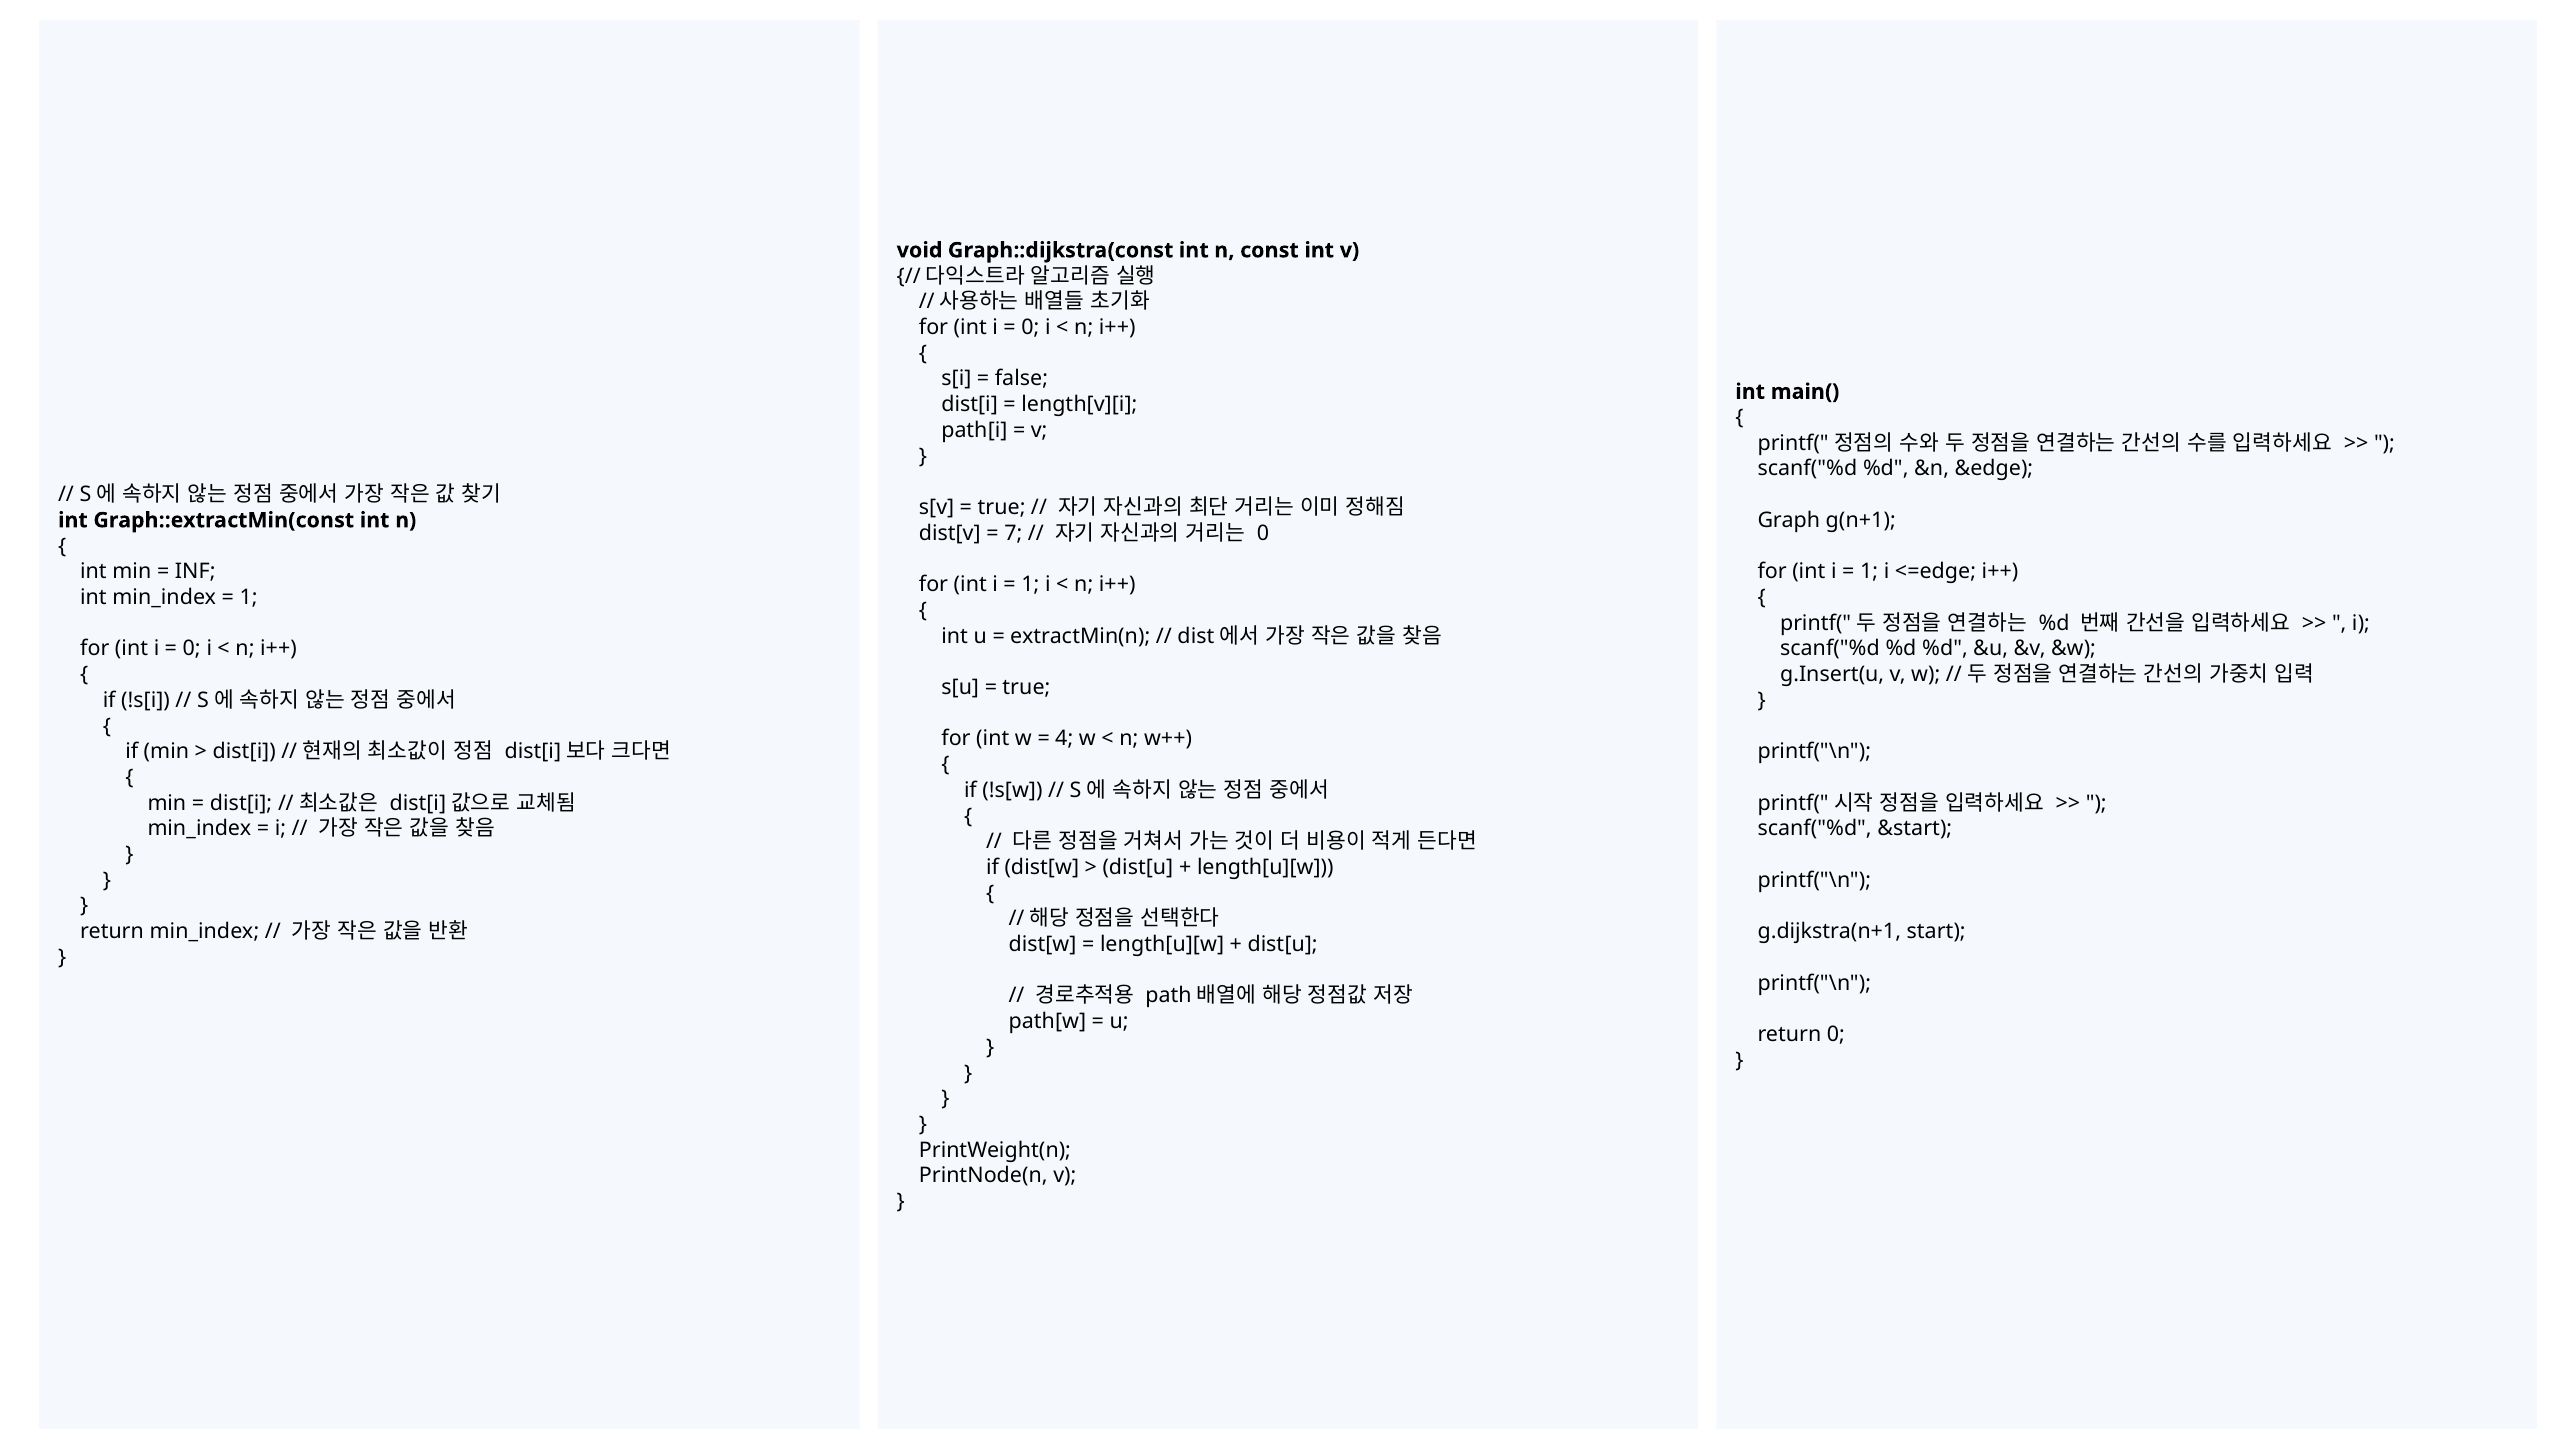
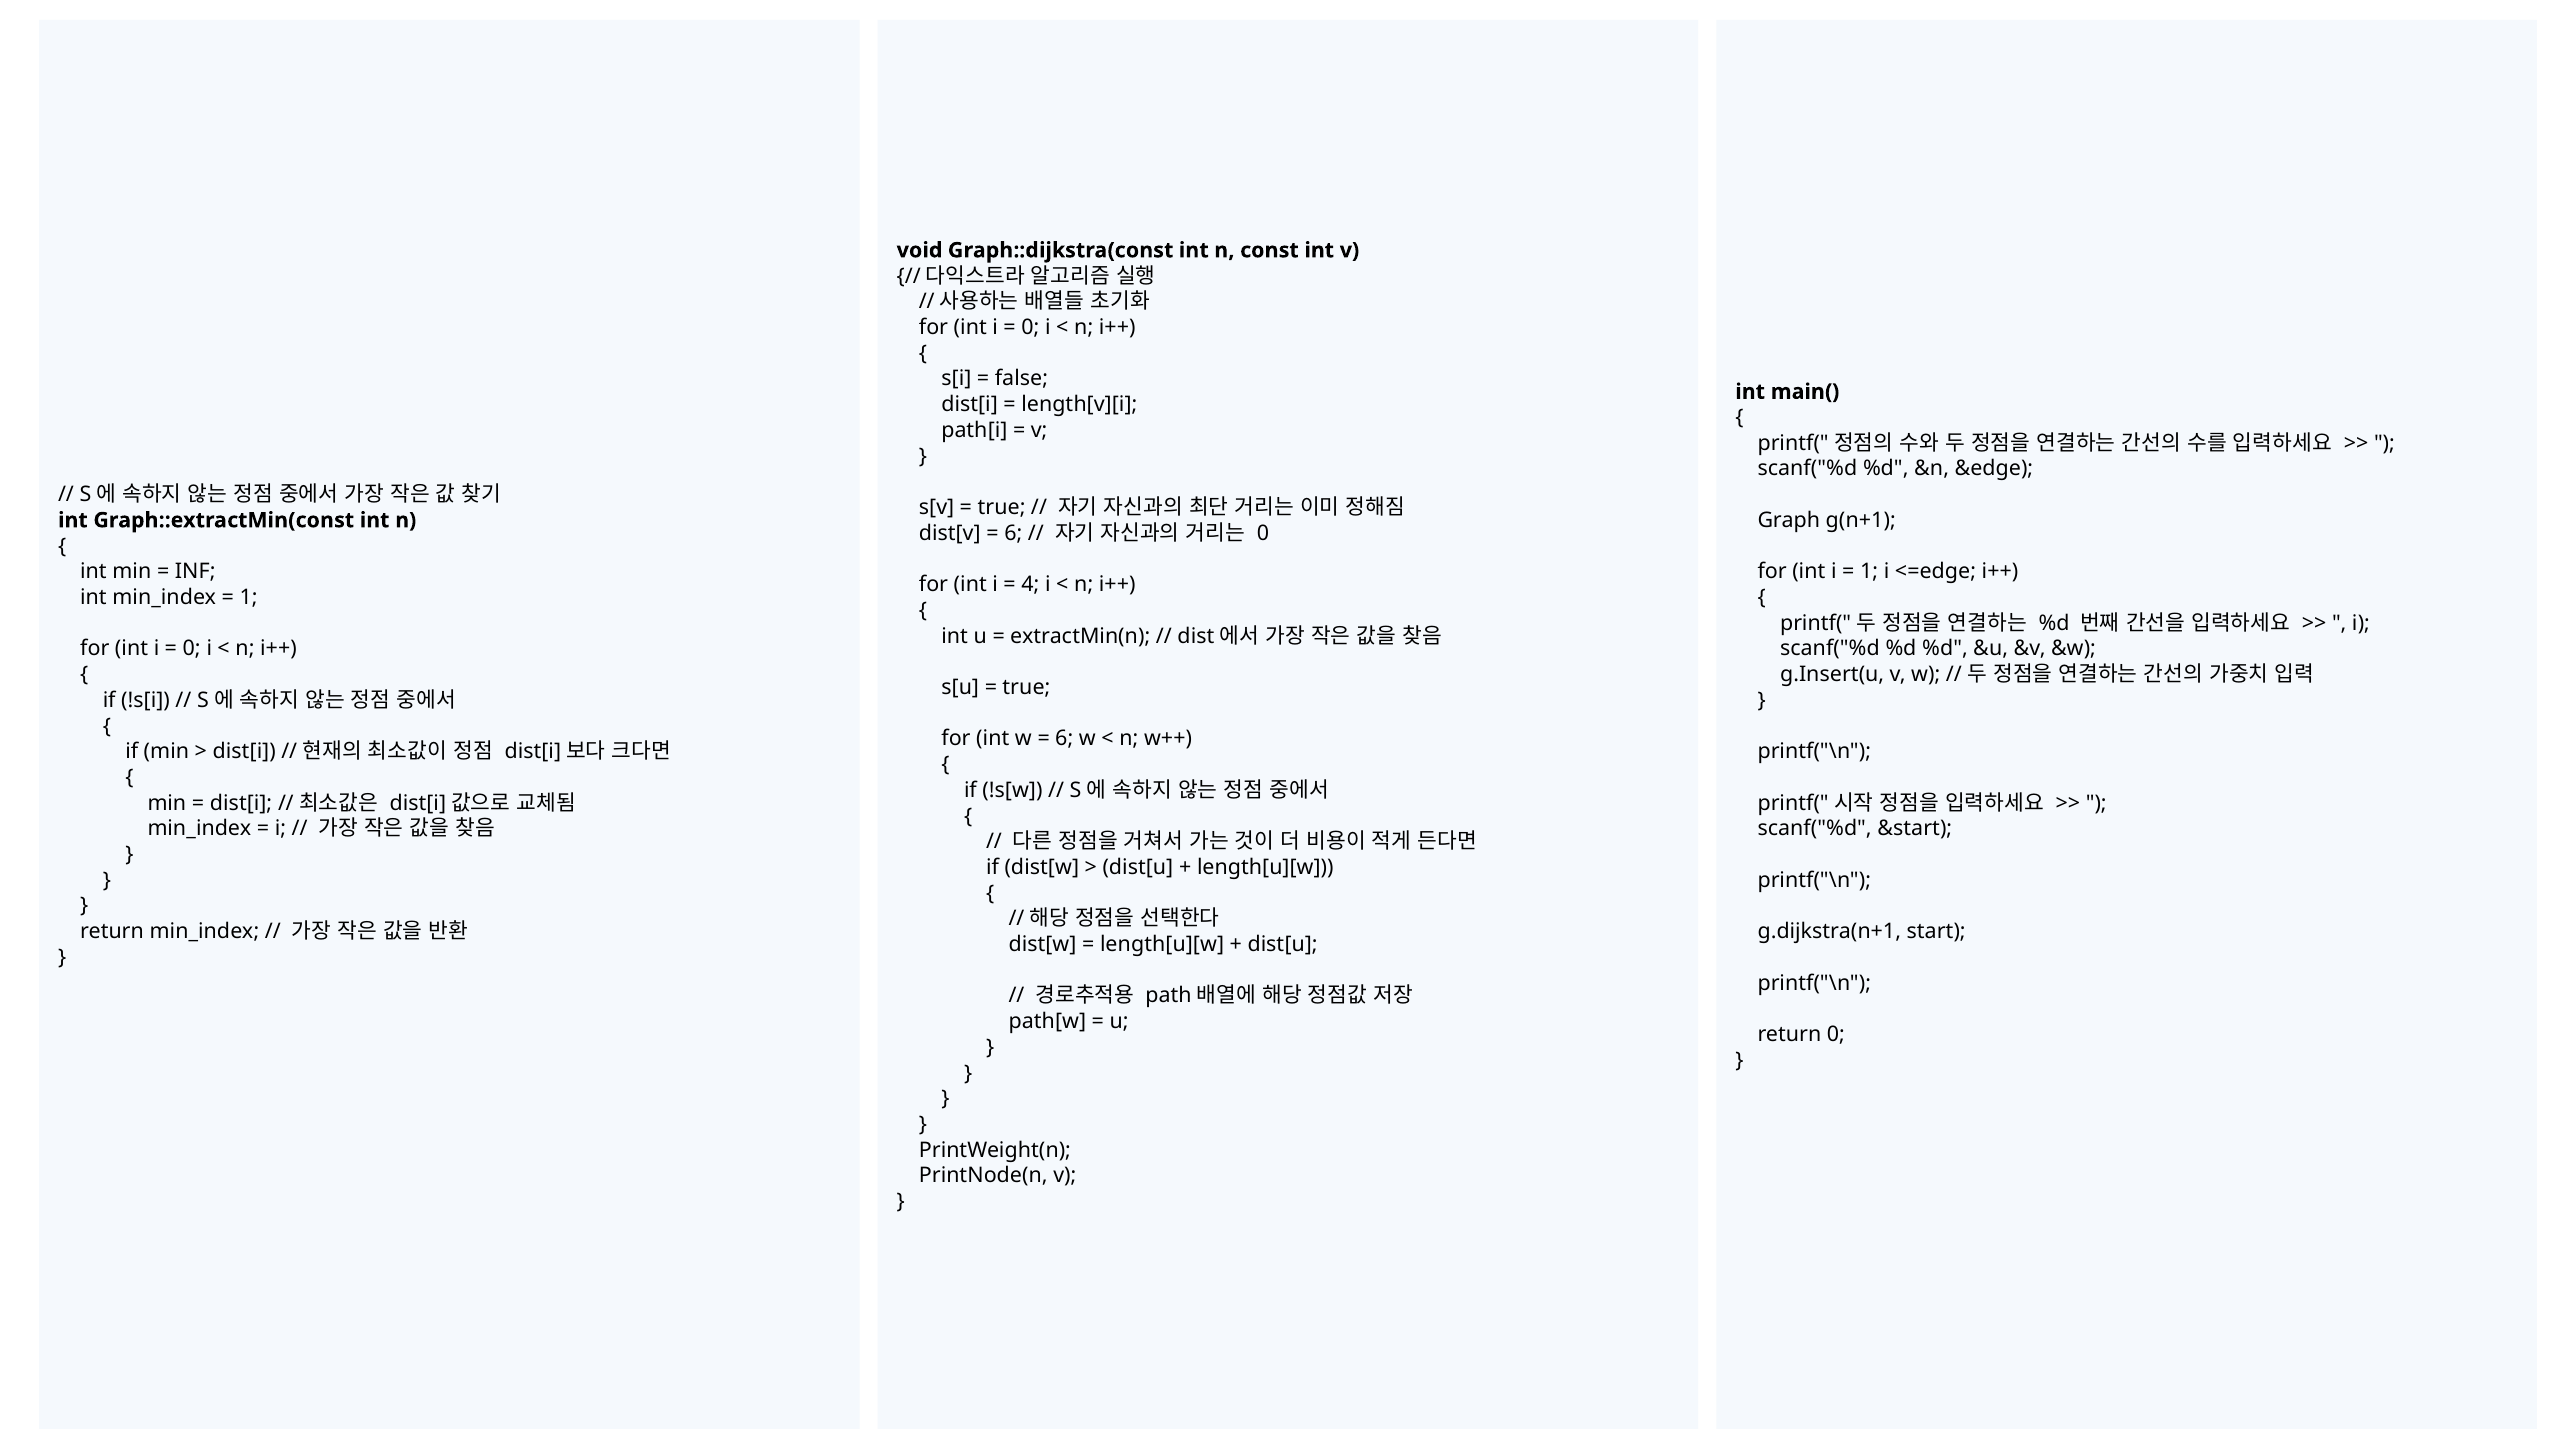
7 at (1013, 533): 7 -> 6
1 at (1030, 585): 1 -> 4
4 at (1064, 739): 4 -> 6
